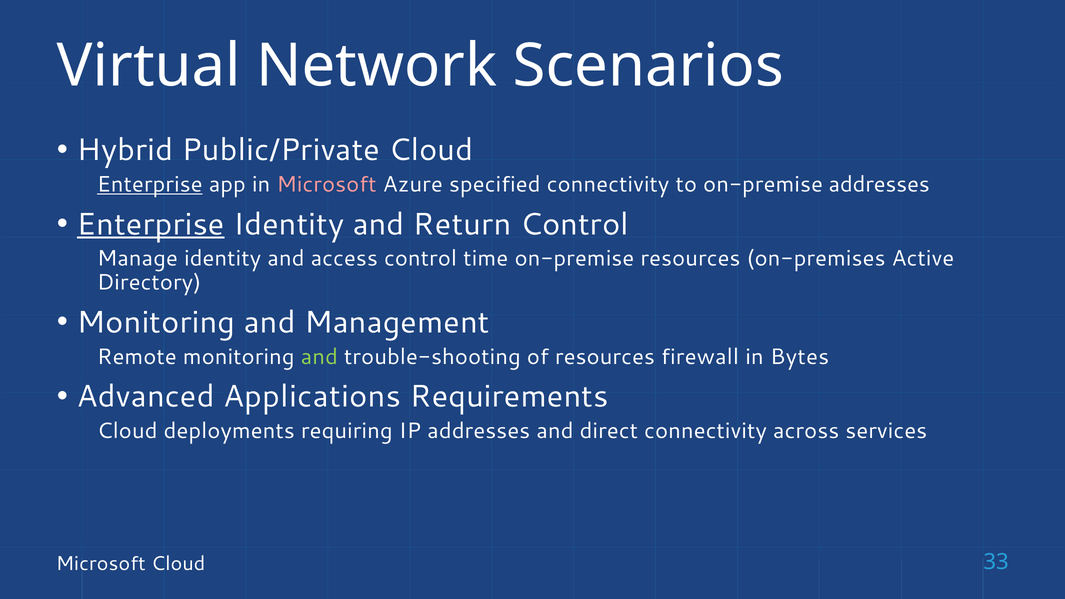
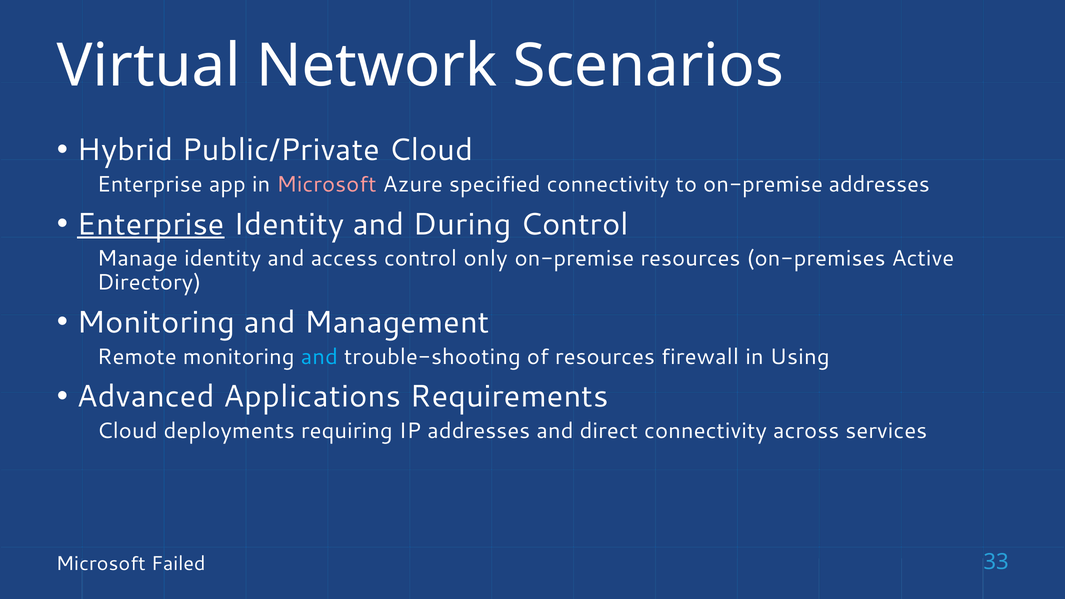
Enterprise at (150, 184) underline: present -> none
Return: Return -> During
time: time -> only
and at (319, 357) colour: light green -> light blue
Bytes: Bytes -> Using
Microsoft Cloud: Cloud -> Failed
